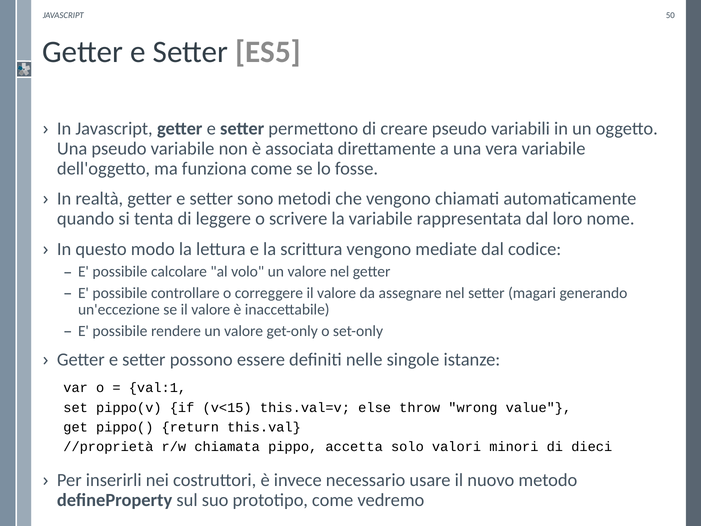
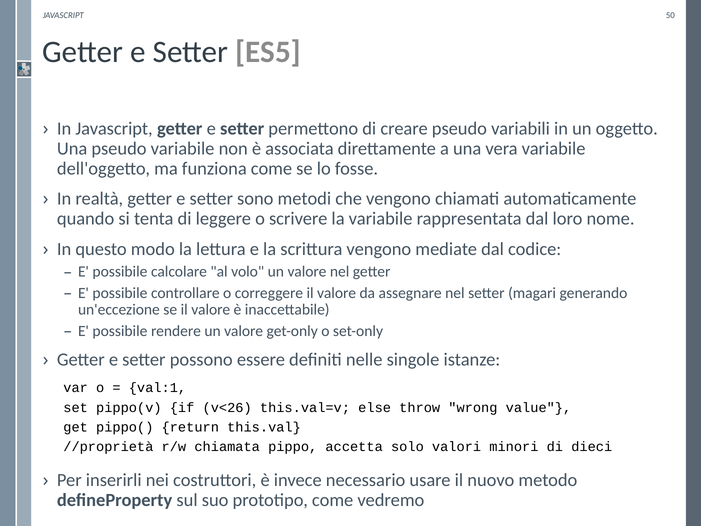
v<15: v<15 -> v<26
